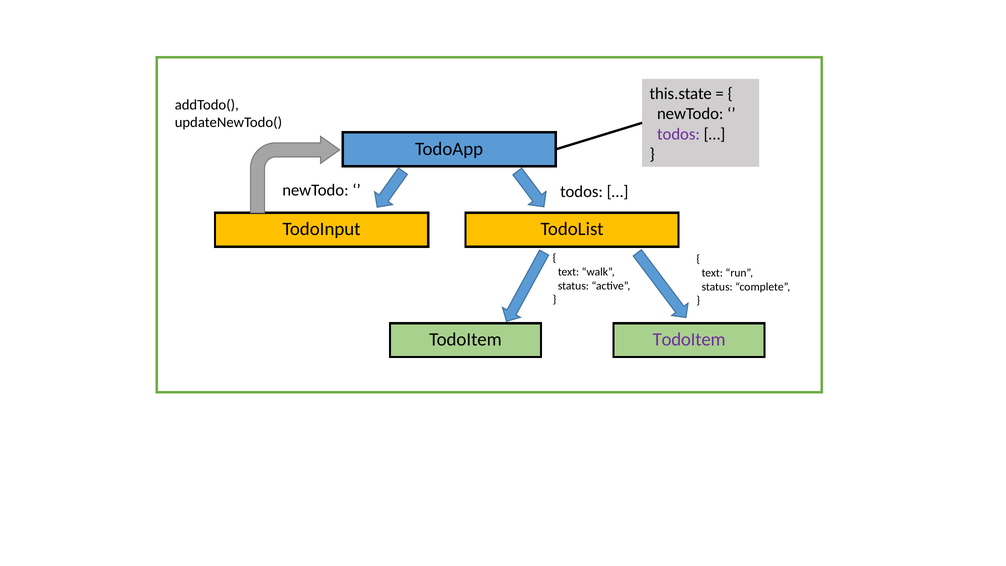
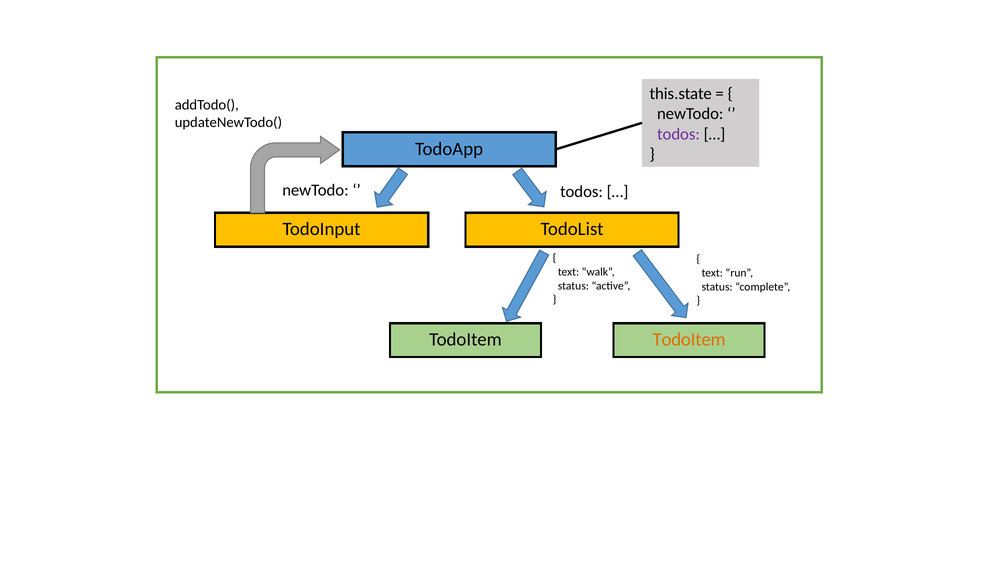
TodoItem at (689, 339) colour: purple -> orange
